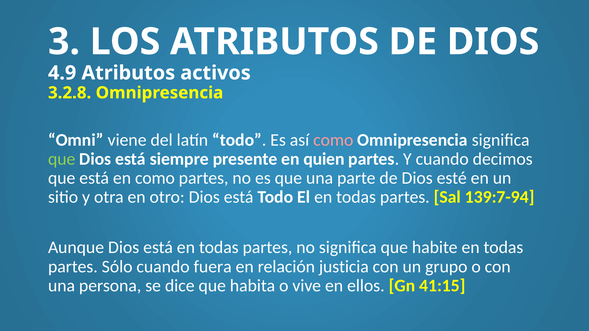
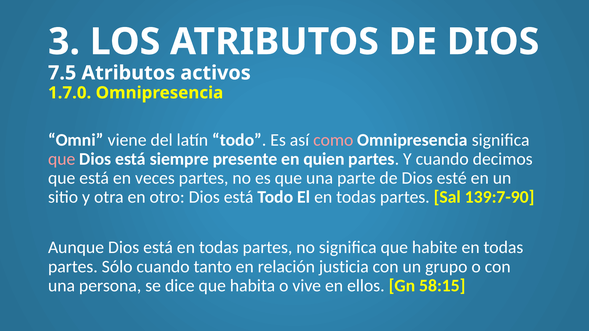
4.9: 4.9 -> 7.5
3.2.8: 3.2.8 -> 1.7.0
que at (62, 159) colour: light green -> pink
en como: como -> veces
139:7-94: 139:7-94 -> 139:7-90
fuera: fuera -> tanto
41:15: 41:15 -> 58:15
